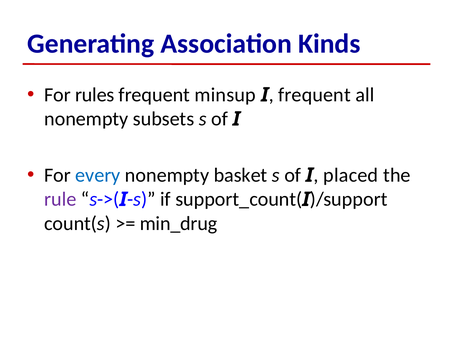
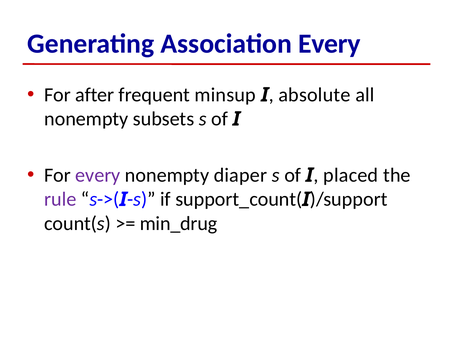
Association Kinds: Kinds -> Every
rules: rules -> after
frequent at (314, 95): frequent -> absolute
every at (98, 176) colour: blue -> purple
basket: basket -> diaper
